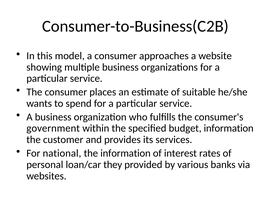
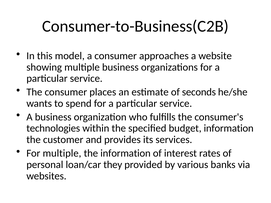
suitable: suitable -> seconds
government: government -> technologies
For national: national -> multiple
